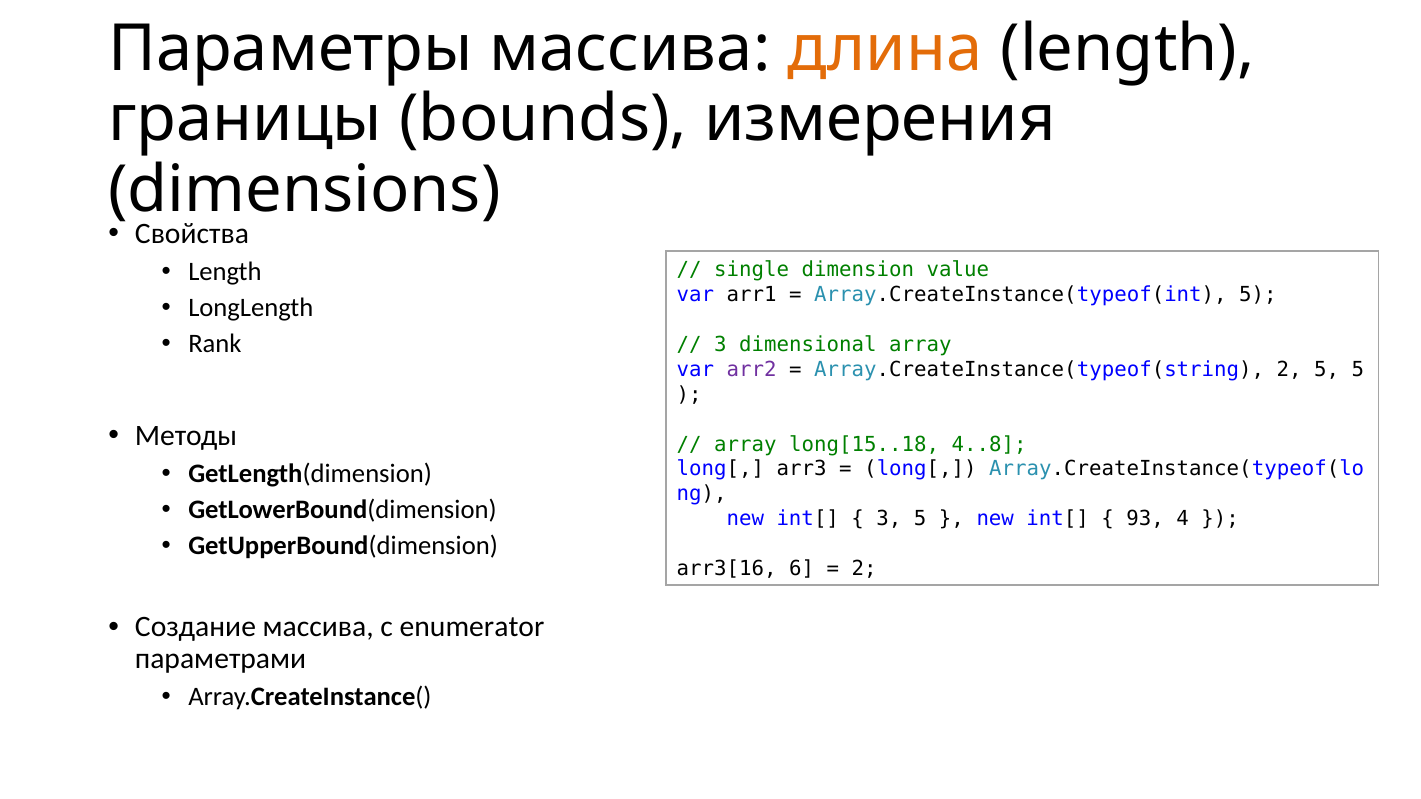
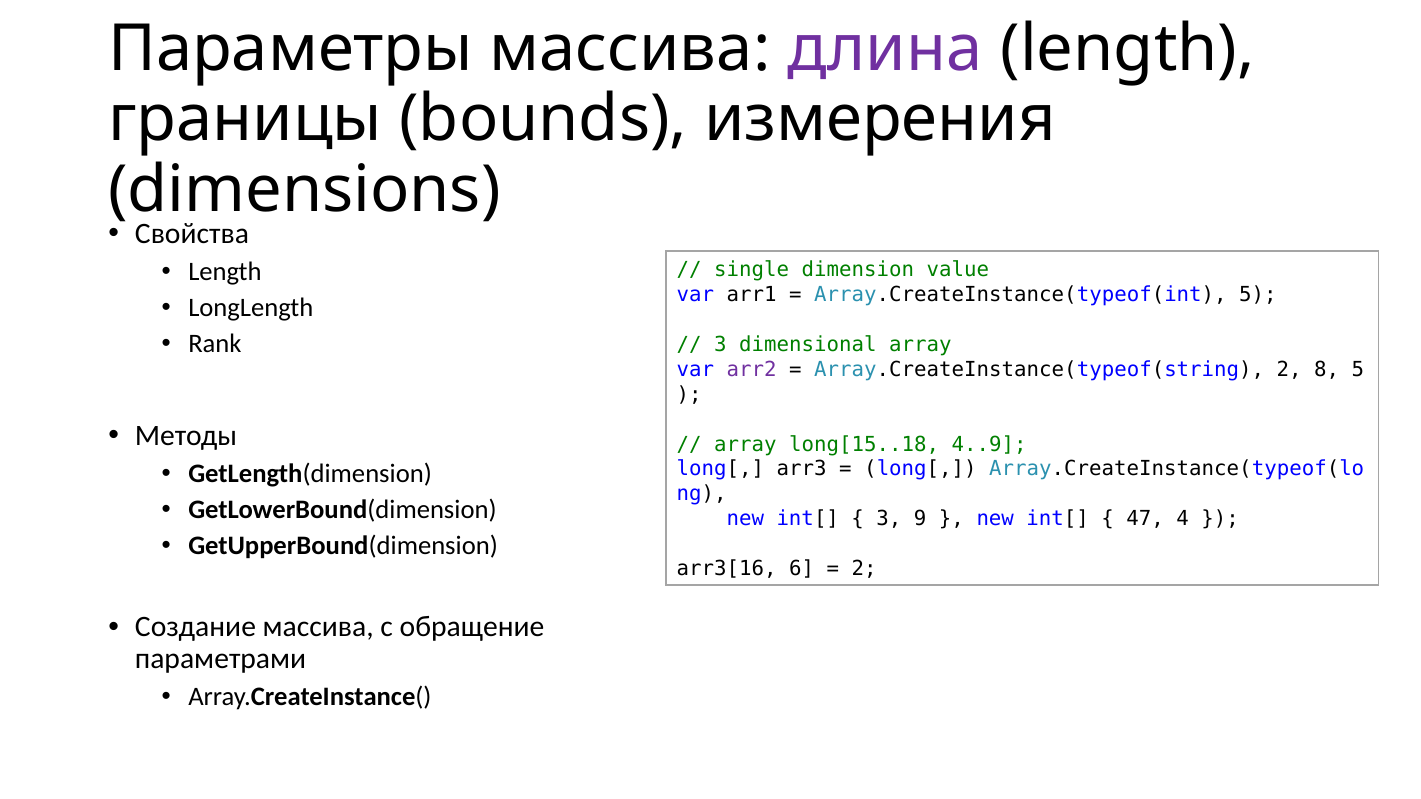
длина colour: orange -> purple
2 5: 5 -> 8
4..8: 4..8 -> 4..9
3 5: 5 -> 9
93: 93 -> 47
enumerator: enumerator -> обращение
